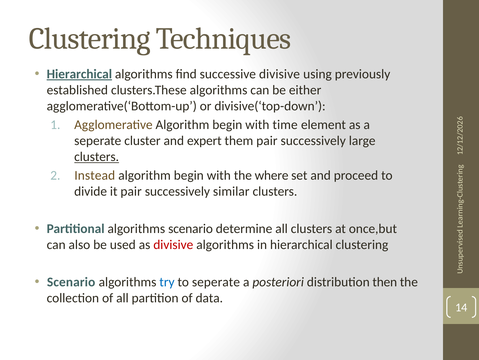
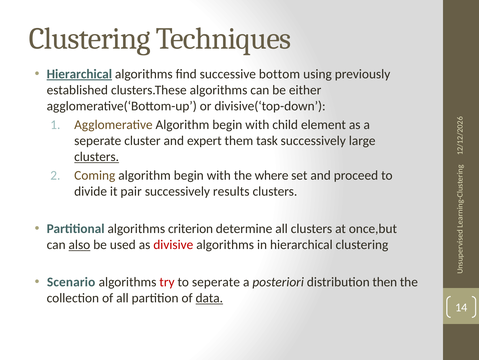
successive divisive: divisive -> bottom
time: time -> child
them pair: pair -> task
Instead: Instead -> Coming
similar: similar -> results
algorithms scenario: scenario -> criterion
also underline: none -> present
try colour: blue -> red
data underline: none -> present
